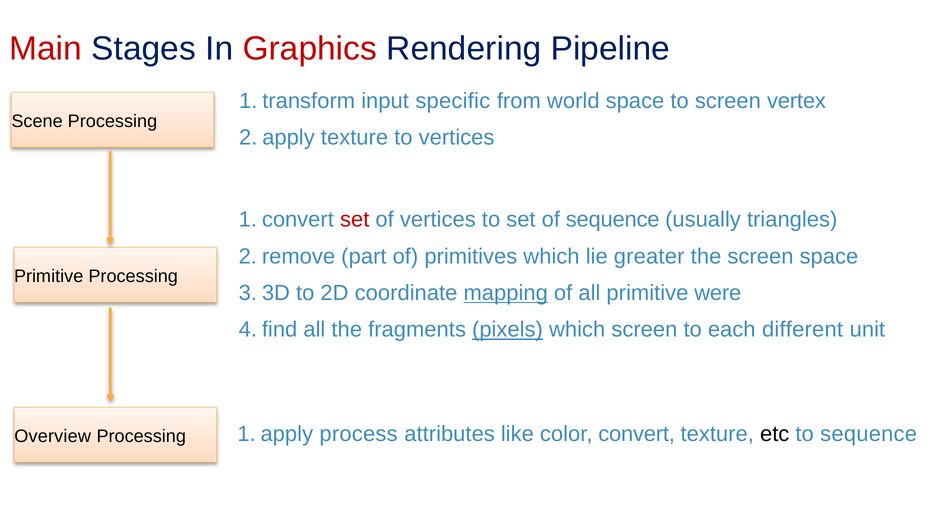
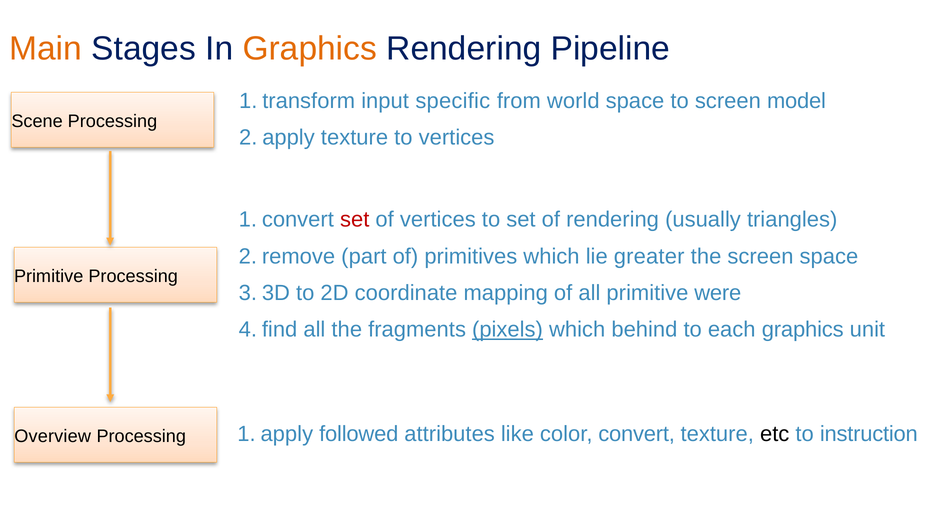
Main colour: red -> orange
Graphics at (310, 49) colour: red -> orange
vertex: vertex -> model
of sequence: sequence -> rendering
mapping underline: present -> none
which screen: screen -> behind
each different: different -> graphics
process: process -> followed
to sequence: sequence -> instruction
